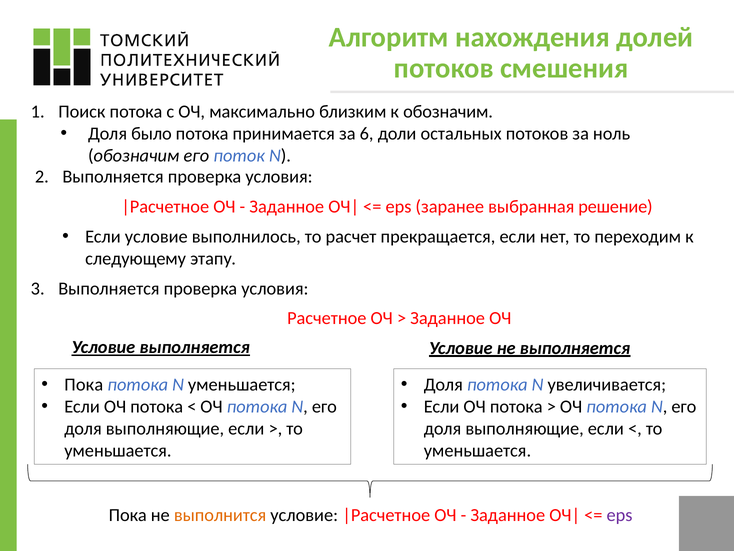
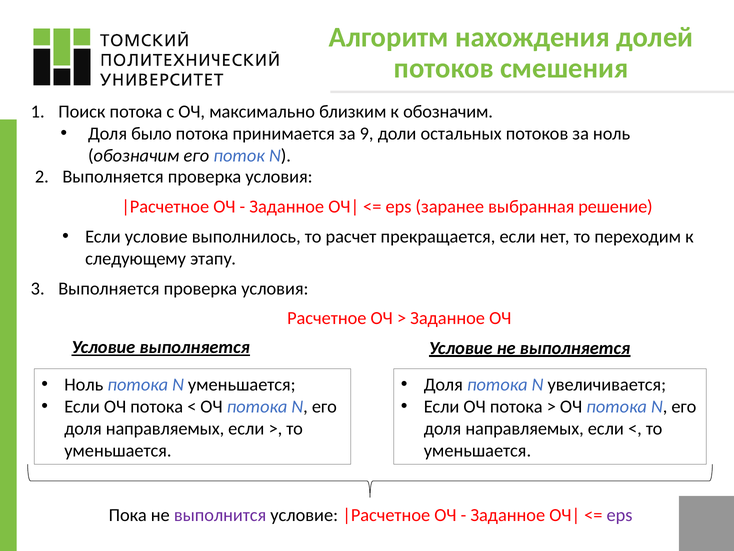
6: 6 -> 9
Пока at (84, 384): Пока -> Ноль
выполняющие at (165, 428): выполняющие -> направляемых
выполняющие at (525, 428): выполняющие -> направляемых
выполнится colour: orange -> purple
